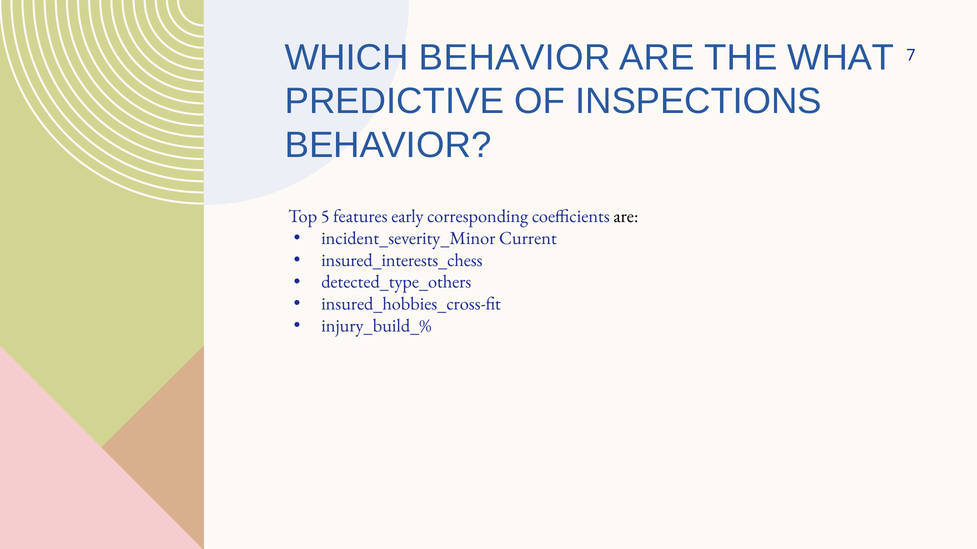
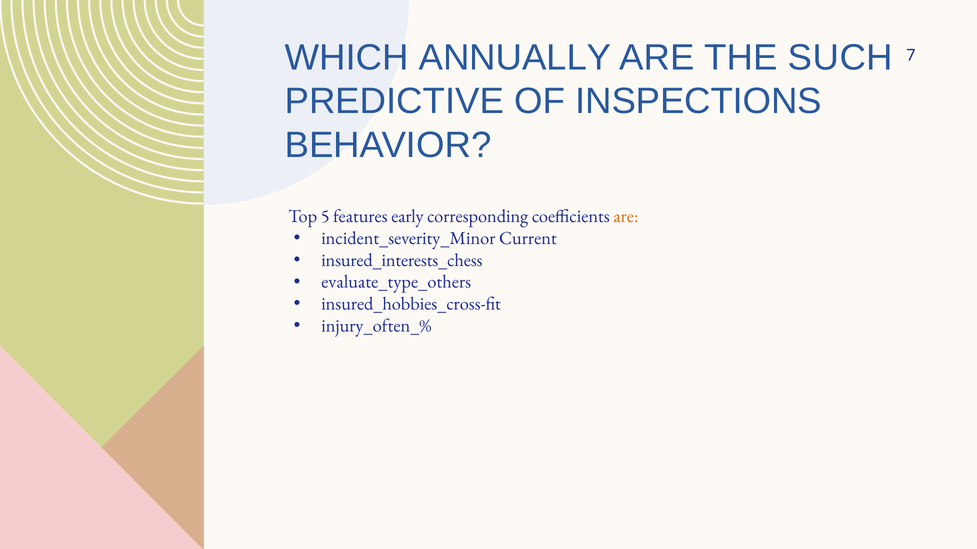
WHICH BEHAVIOR: BEHAVIOR -> ANNUALLY
WHAT: WHAT -> SUCH
are at (626, 216) colour: black -> orange
detected_type_others: detected_type_others -> evaluate_type_others
injury_build_%: injury_build_% -> injury_often_%
